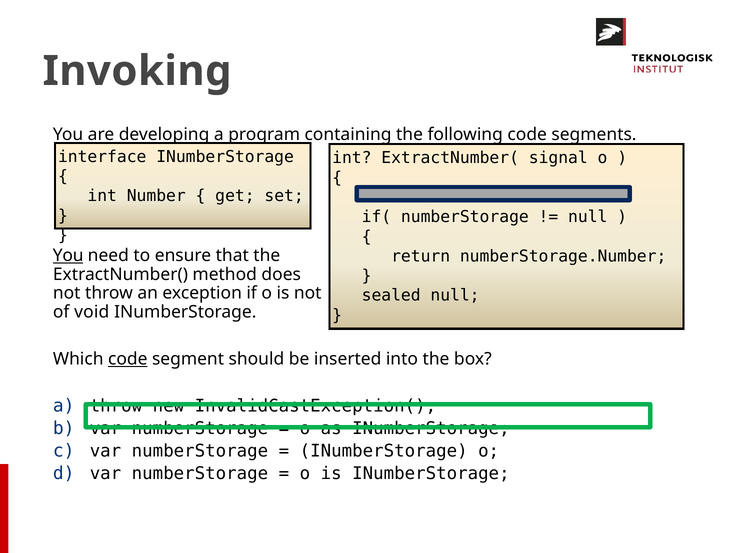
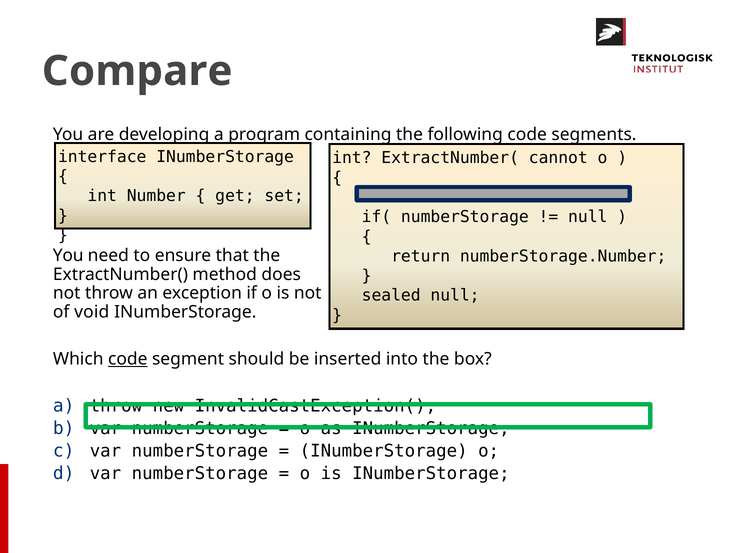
Invoking: Invoking -> Compare
signal: signal -> cannot
You at (68, 255) underline: present -> none
